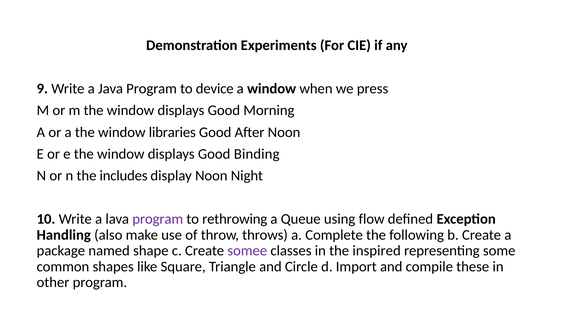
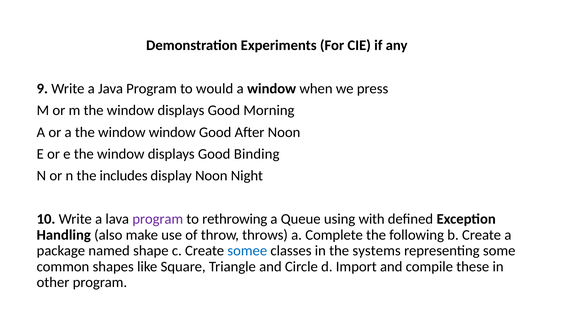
device: device -> would
window libraries: libraries -> window
flow: flow -> with
somee colour: purple -> blue
inspired: inspired -> systems
